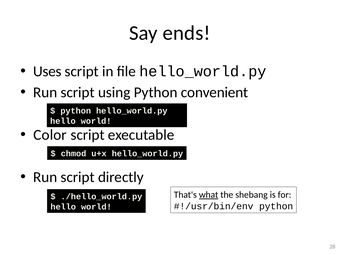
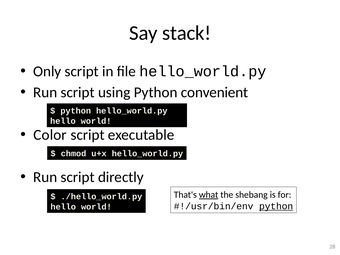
ends: ends -> stack
Uses: Uses -> Only
python at (276, 206) underline: none -> present
